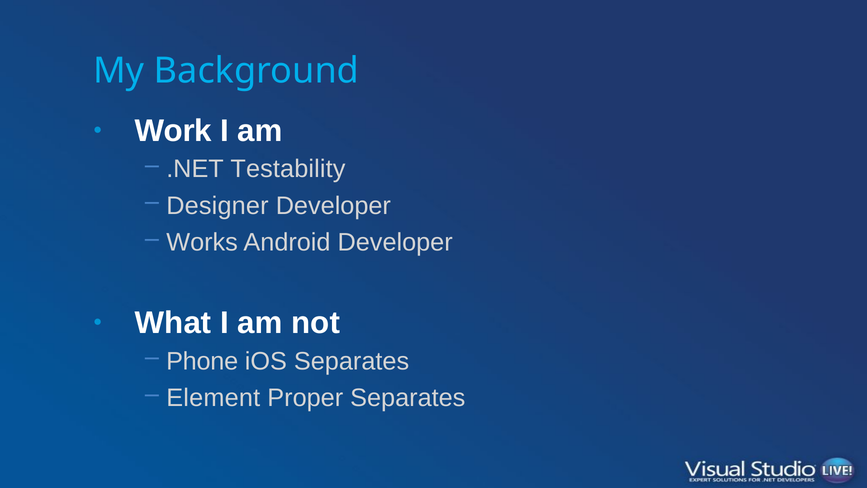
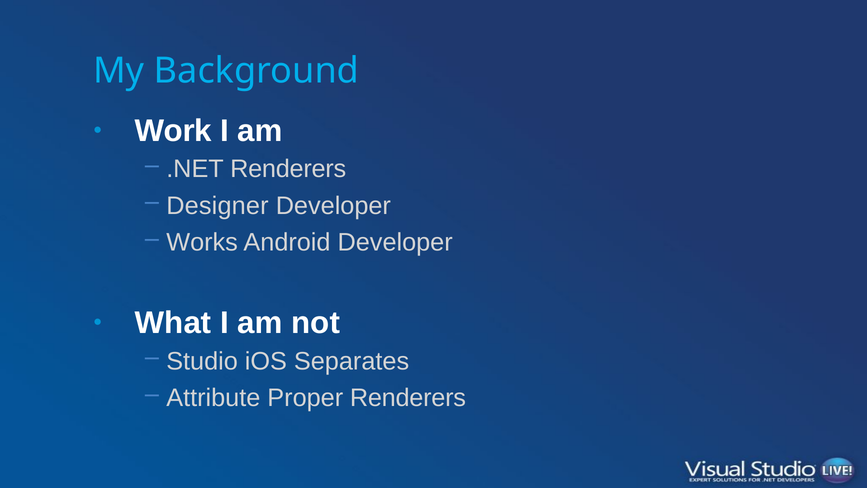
.NET Testability: Testability -> Renderers
Phone: Phone -> Studio
Element: Element -> Attribute
Proper Separates: Separates -> Renderers
